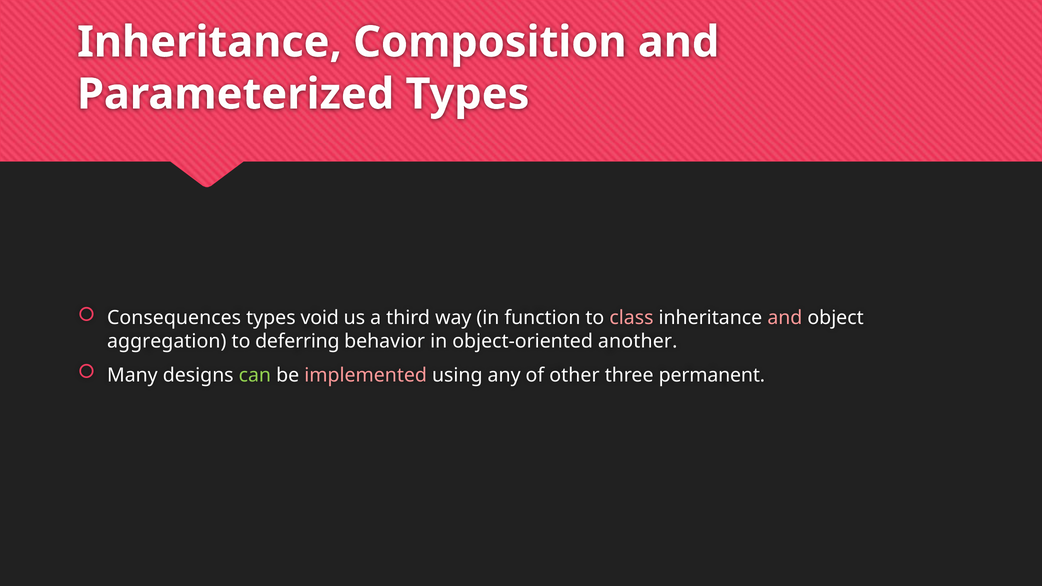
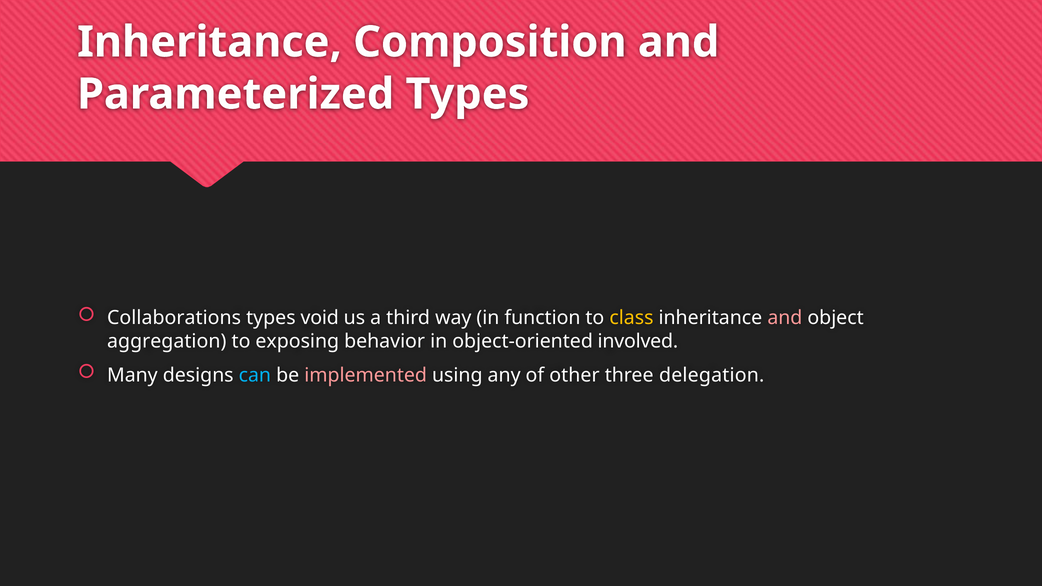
Consequences: Consequences -> Collaborations
class colour: pink -> yellow
deferring: deferring -> exposing
another: another -> involved
can colour: light green -> light blue
permanent: permanent -> delegation
